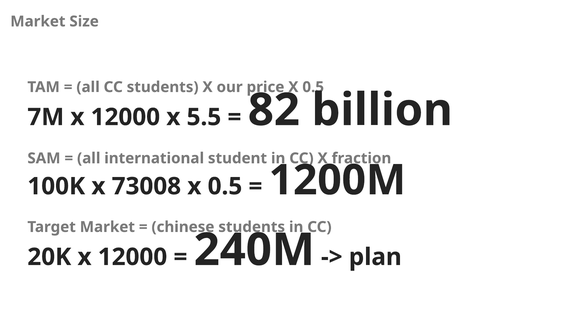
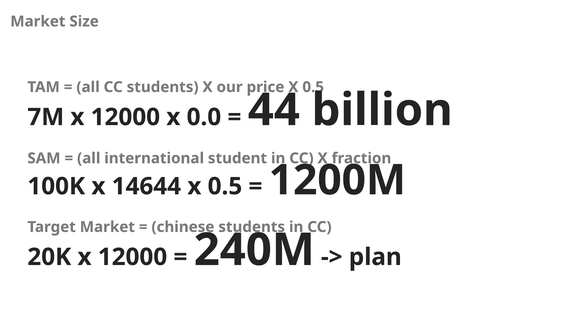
5.5: 5.5 -> 0.0
82: 82 -> 44
73008: 73008 -> 14644
